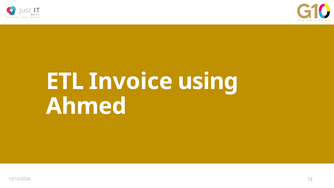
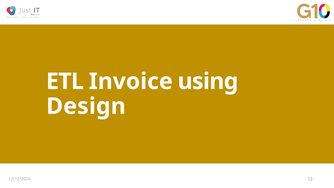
Ahmed: Ahmed -> Design
